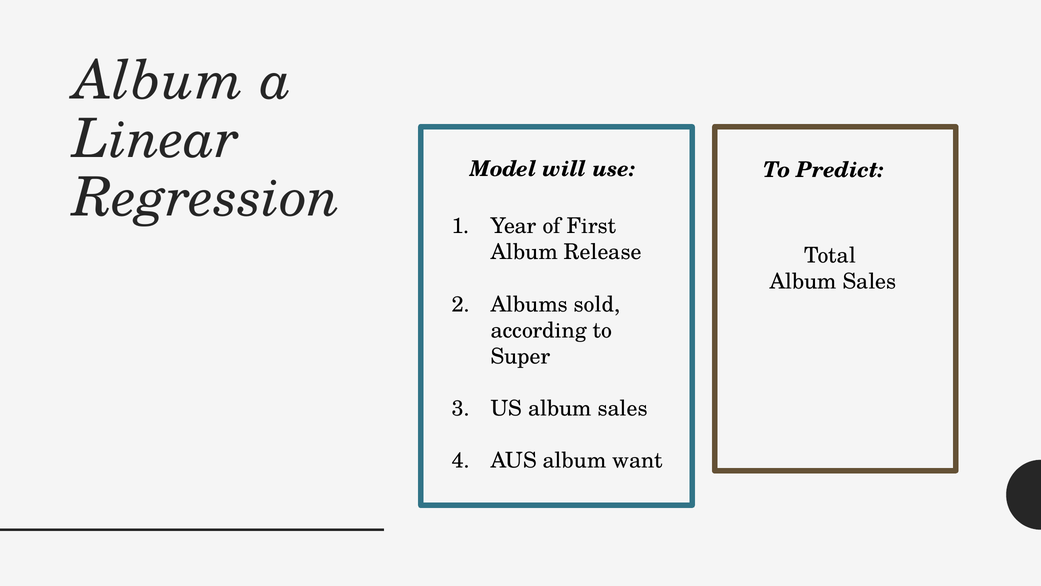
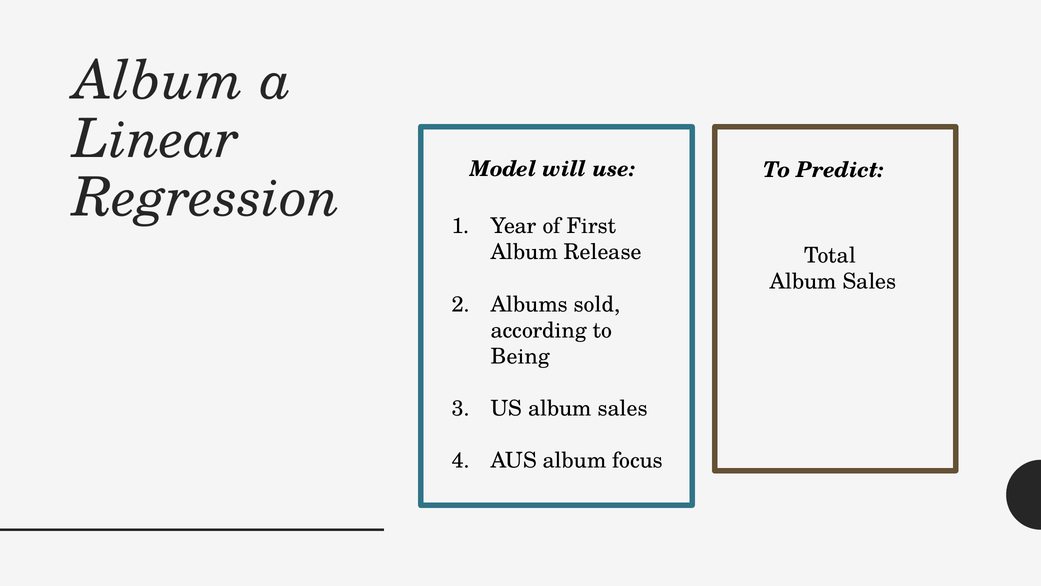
Super: Super -> Being
want: want -> focus
